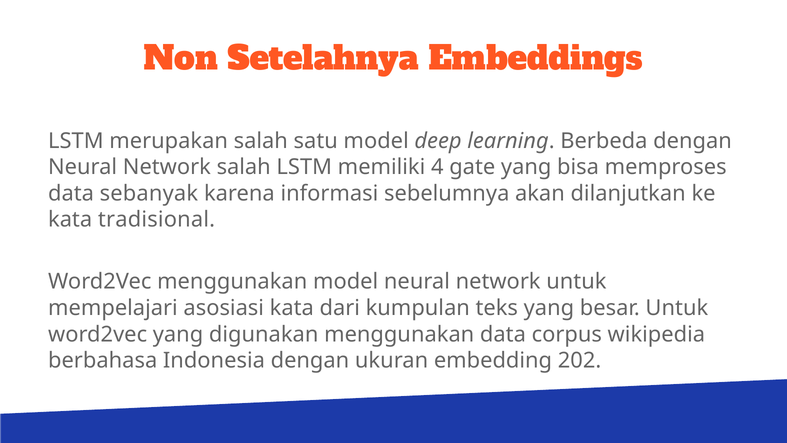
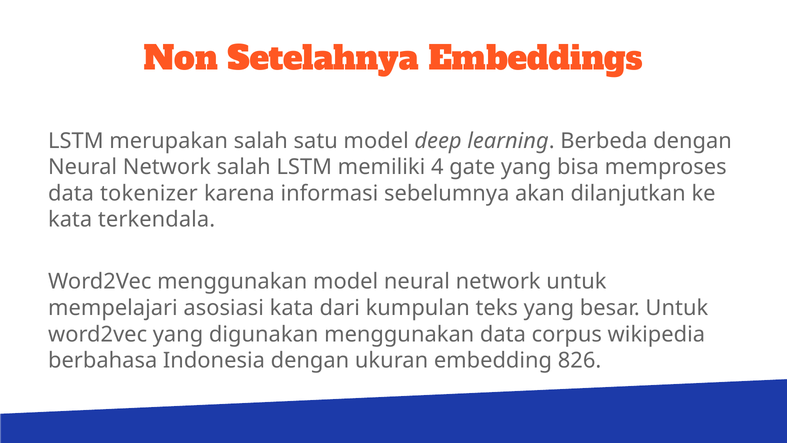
sebanyak: sebanyak -> tokenizer
tradisional: tradisional -> terkendala
202: 202 -> 826
